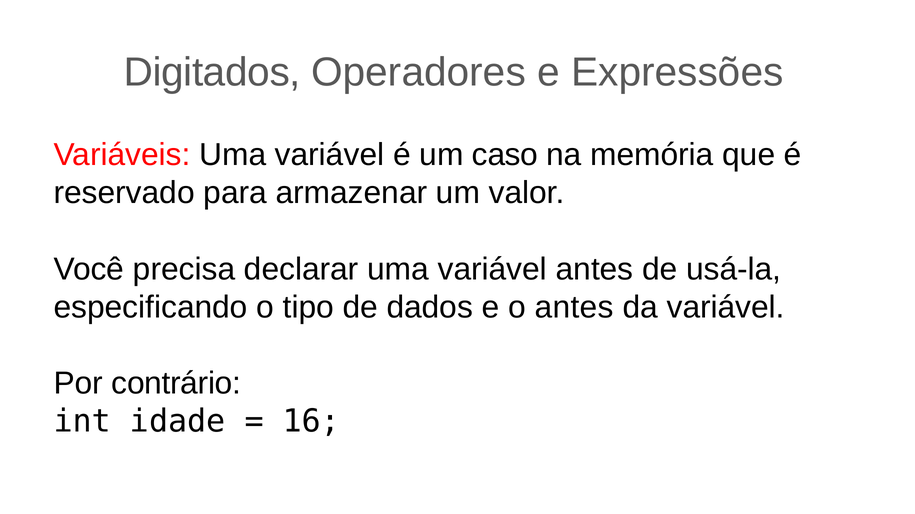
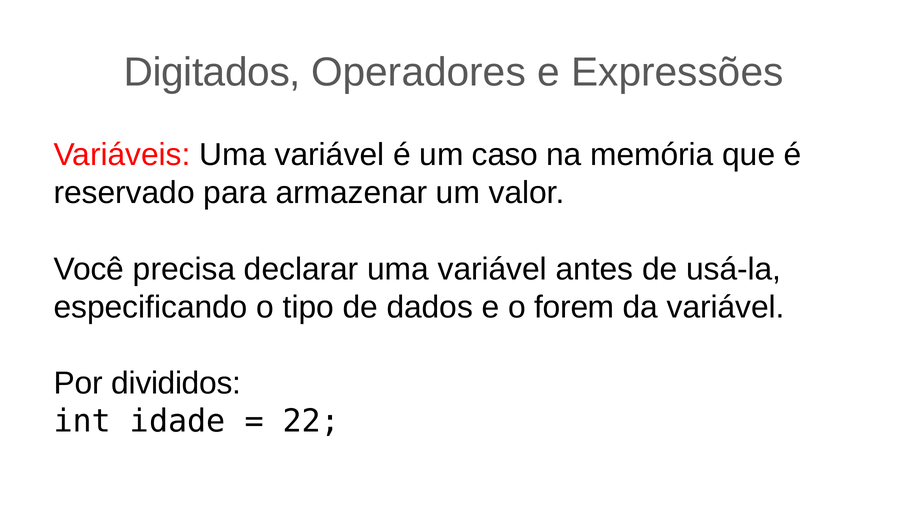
o antes: antes -> forem
contrário: contrário -> divididos
16: 16 -> 22
